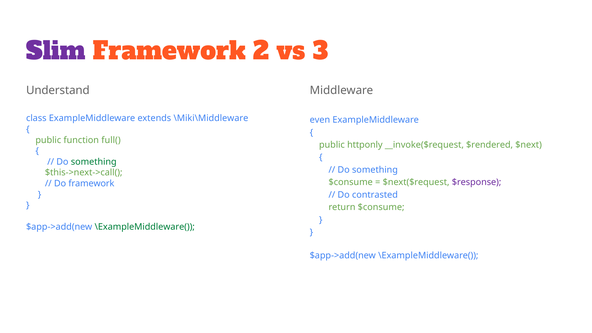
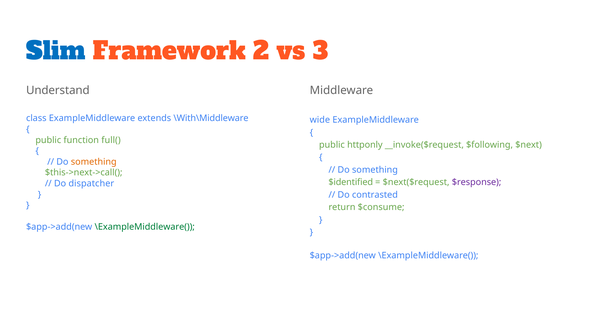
Slim colour: purple -> blue
\Miki\Middleware: \Miki\Middleware -> \With\Middleware
even: even -> wide
$rendered: $rendered -> $following
something at (94, 162) colour: green -> orange
$consume at (351, 182): $consume -> $identified
Do framework: framework -> dispatcher
